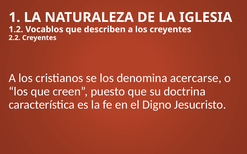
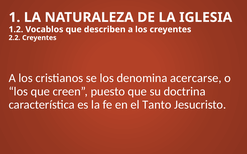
Digno: Digno -> Tanto
